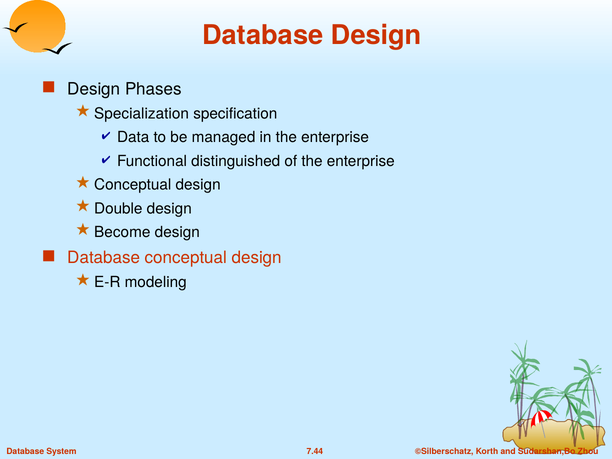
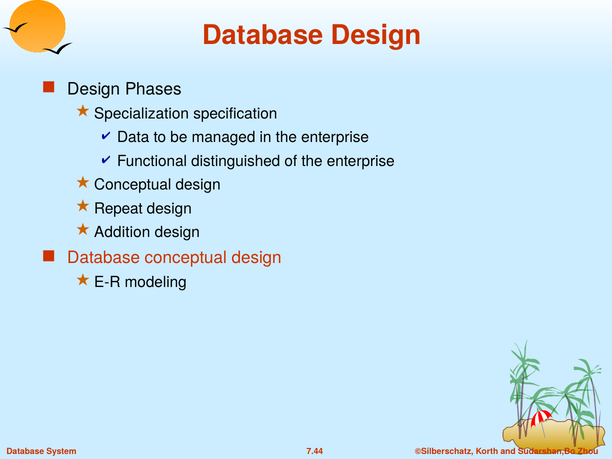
Double: Double -> Repeat
Become: Become -> Addition
